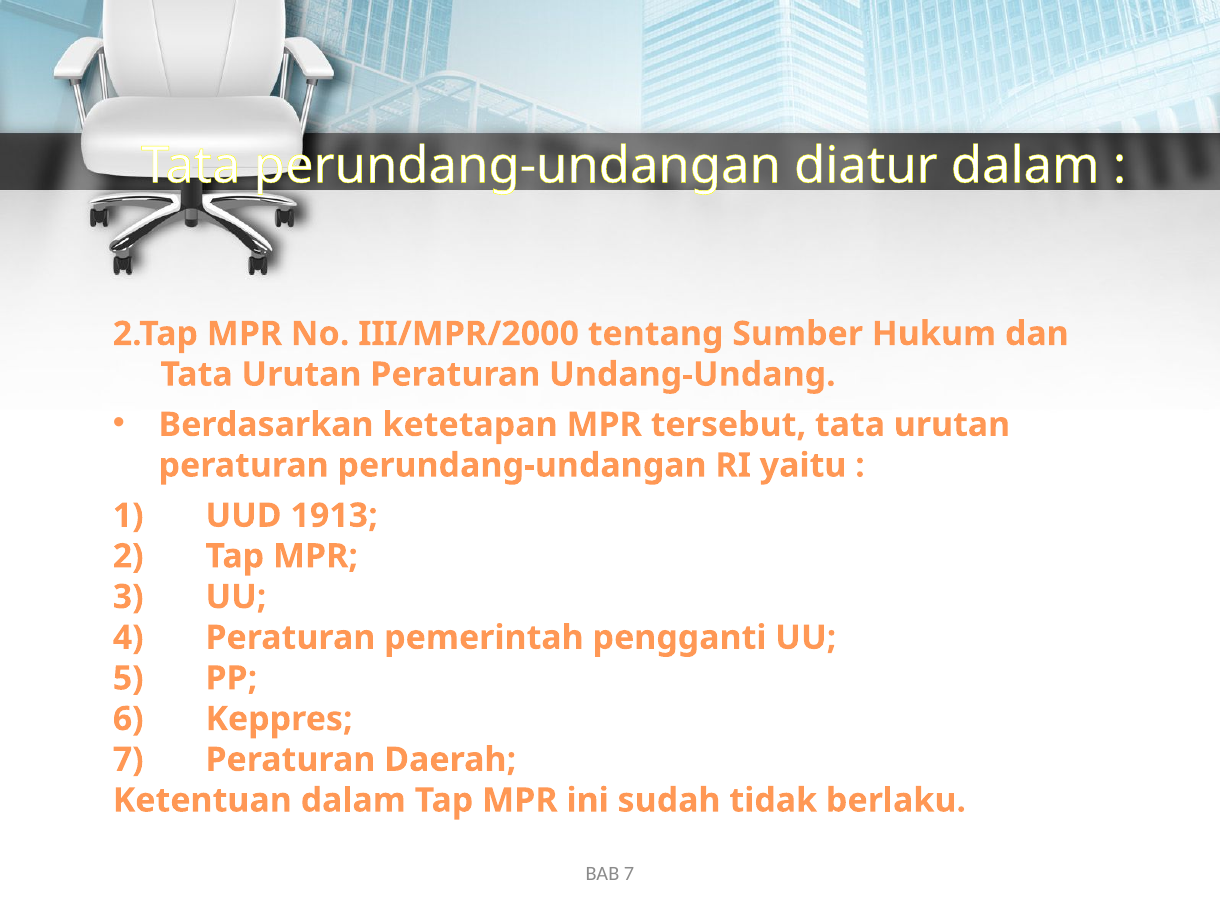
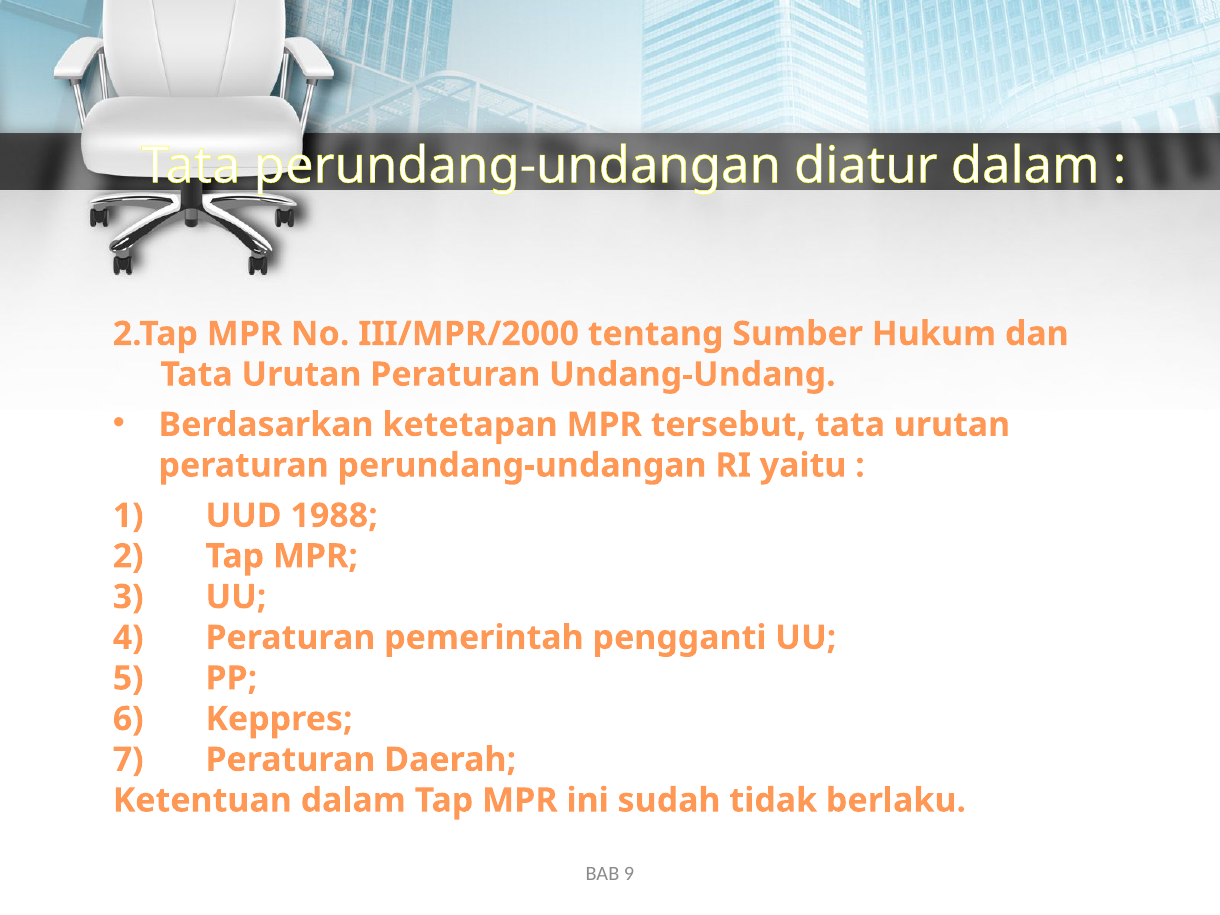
1913: 1913 -> 1988
BAB 7: 7 -> 9
